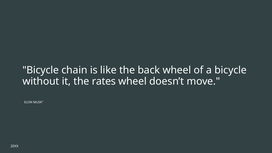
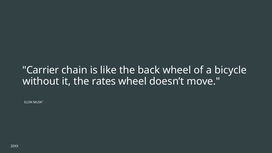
Bicycle at (41, 70): Bicycle -> Carrier
